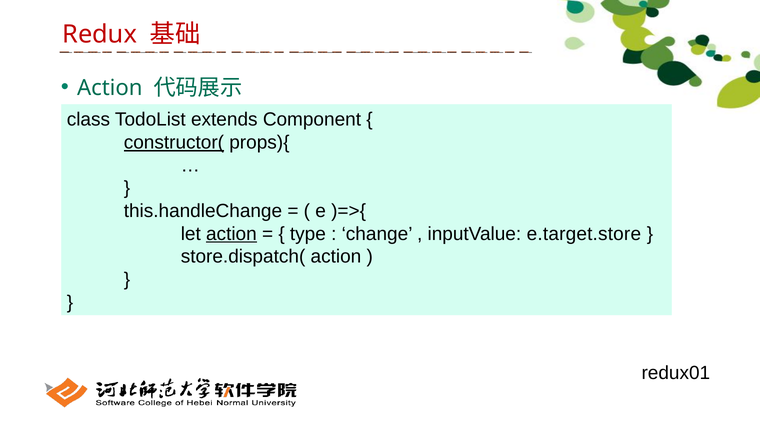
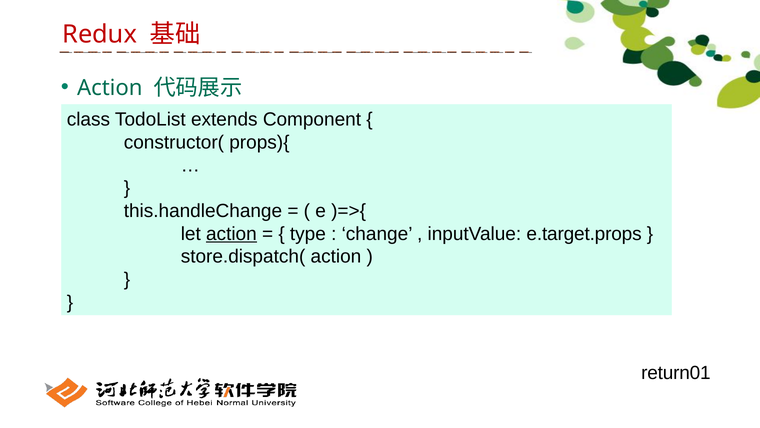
constructor( underline: present -> none
e.target.store: e.target.store -> e.target.props
redux01: redux01 -> return01
